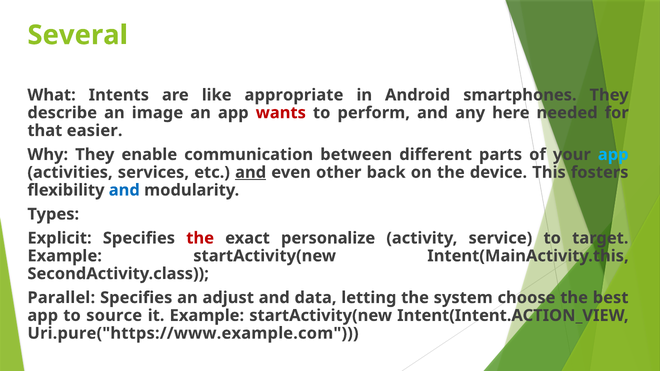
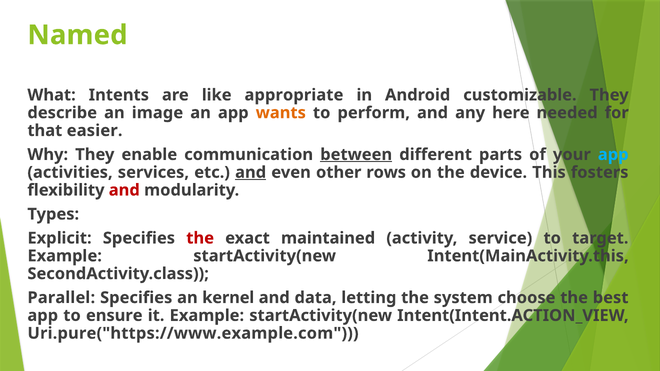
Several: Several -> Named
smartphones: smartphones -> customizable
wants colour: red -> orange
between underline: none -> present
back: back -> rows
and at (124, 190) colour: blue -> red
personalize: personalize -> maintained
adjust: adjust -> kernel
source: source -> ensure
